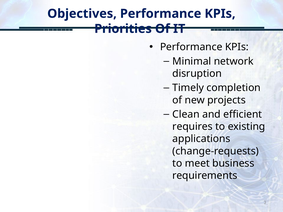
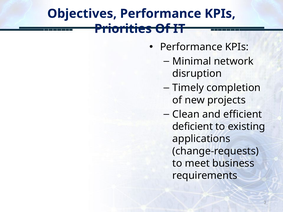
requires: requires -> deficient
